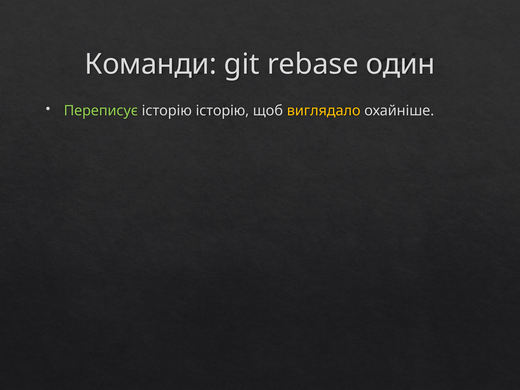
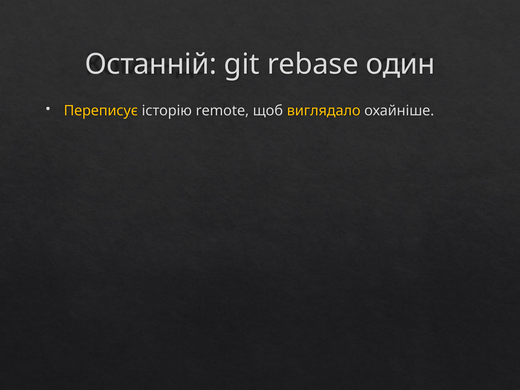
Команди: Команди -> Останній
Переписує colour: light green -> yellow
історію історію: історію -> remote
